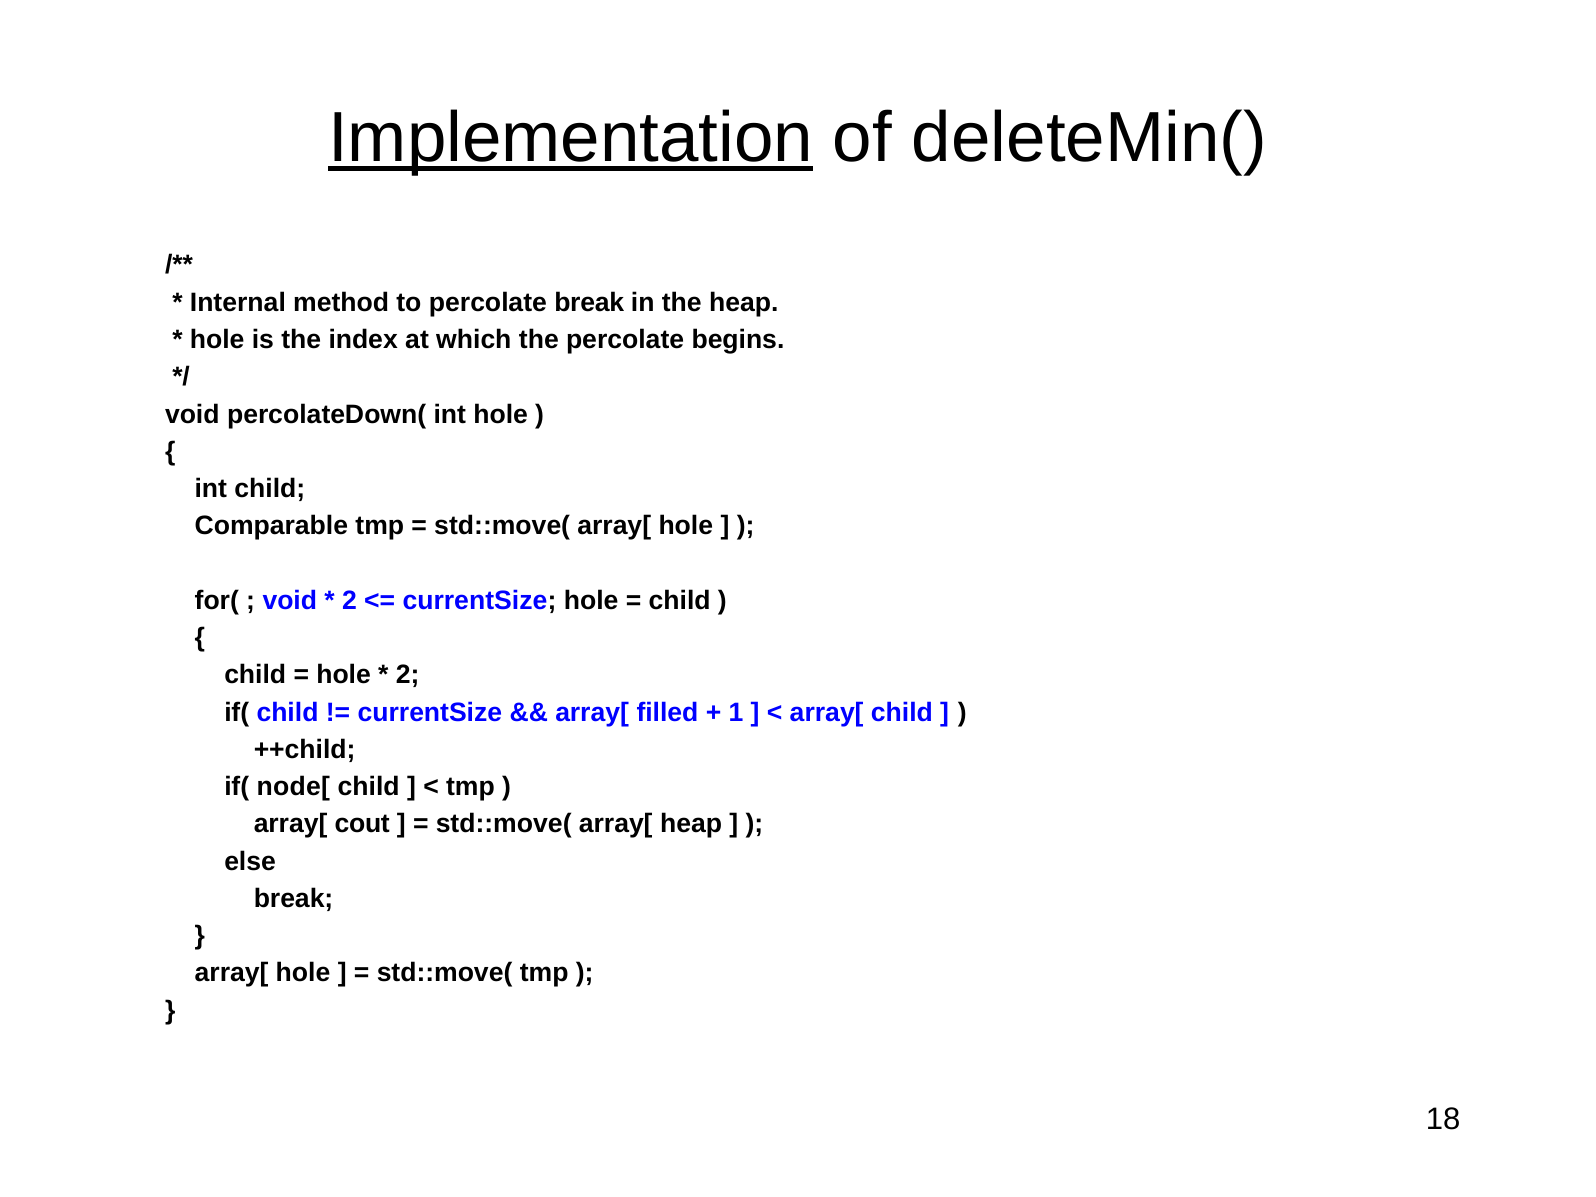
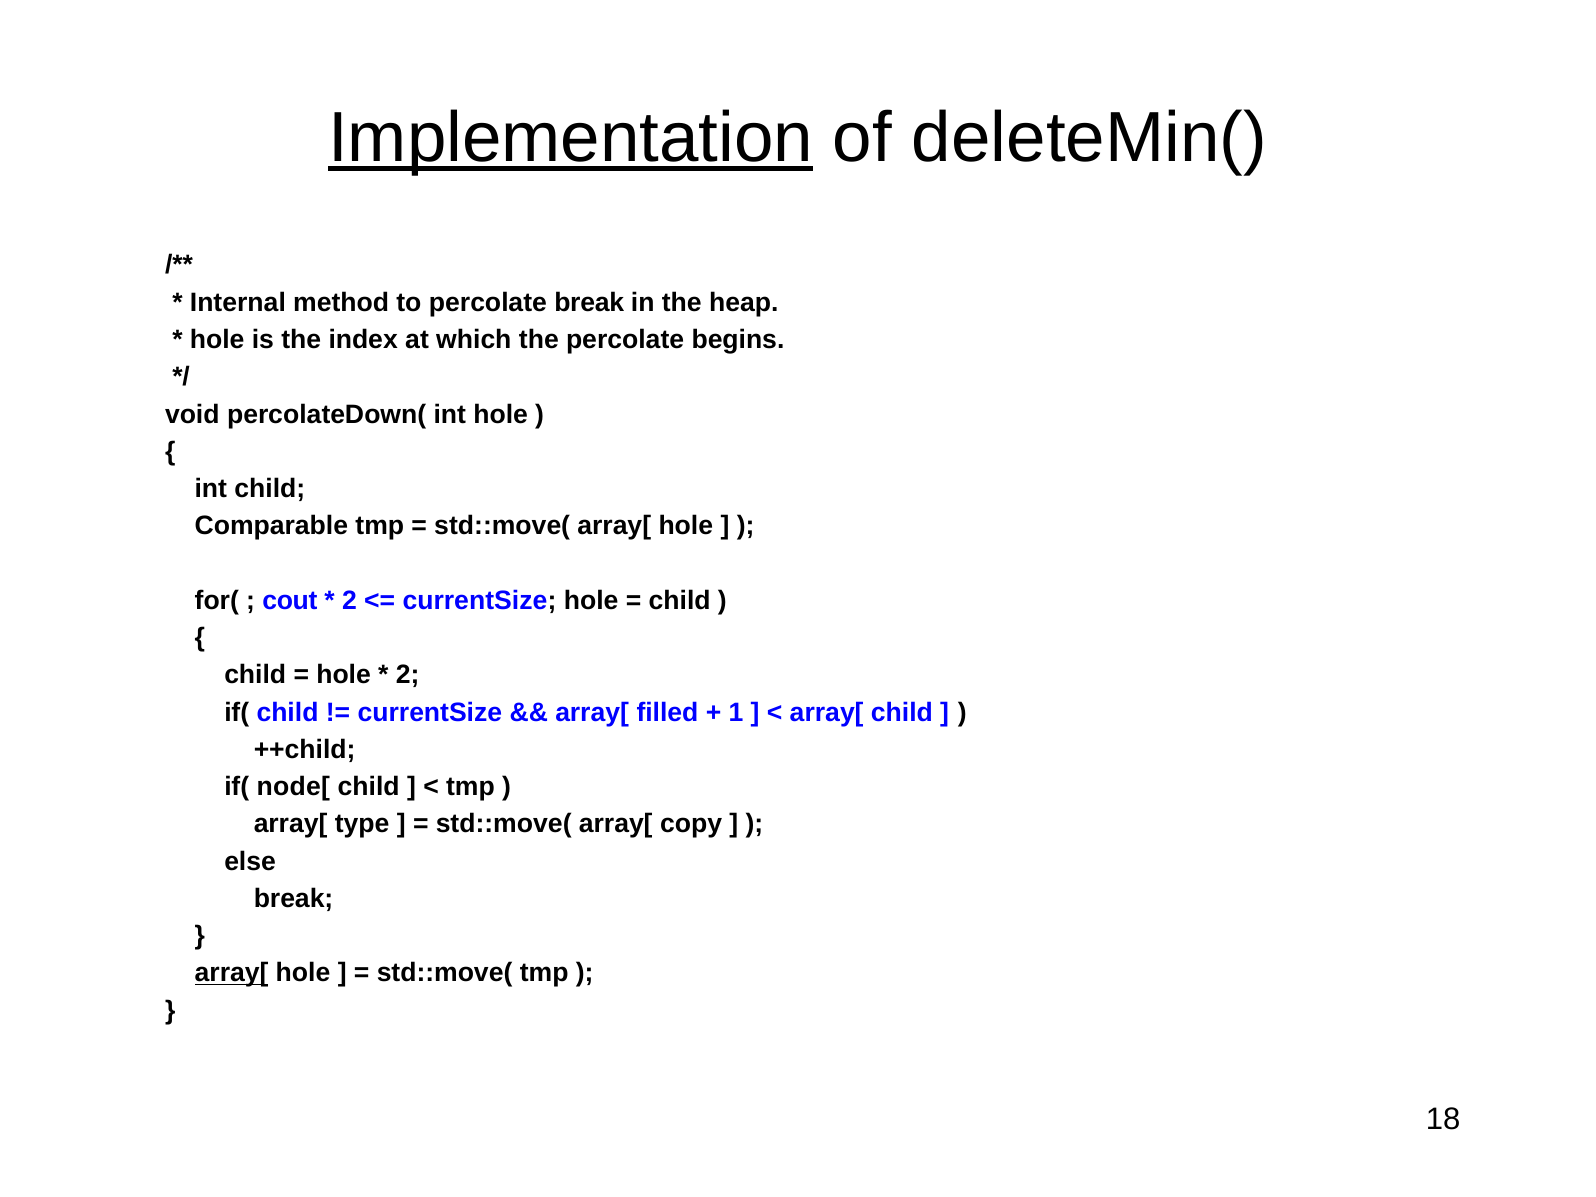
void at (290, 601): void -> cout
cout: cout -> type
array[ heap: heap -> copy
array[ at (232, 973) underline: none -> present
